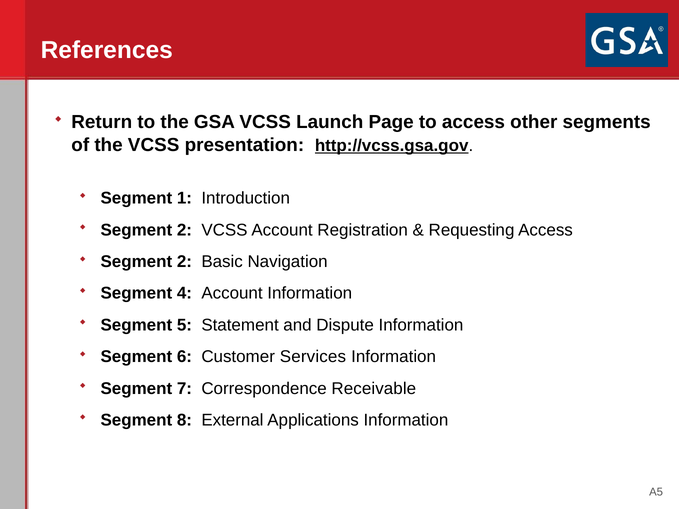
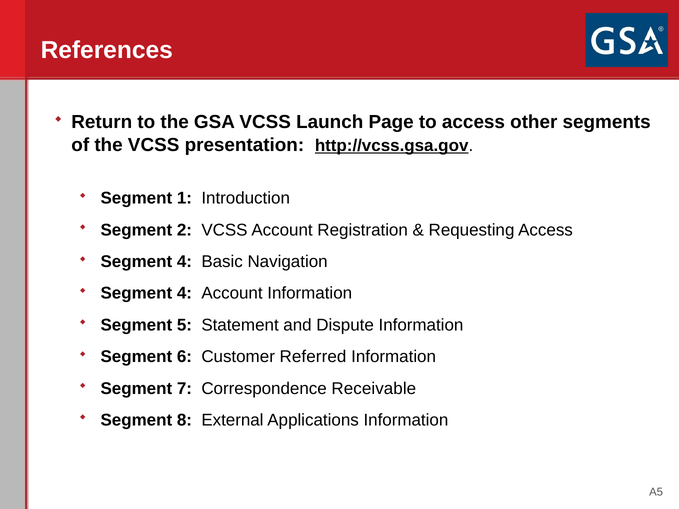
2 at (184, 262): 2 -> 4
Services: Services -> Referred
